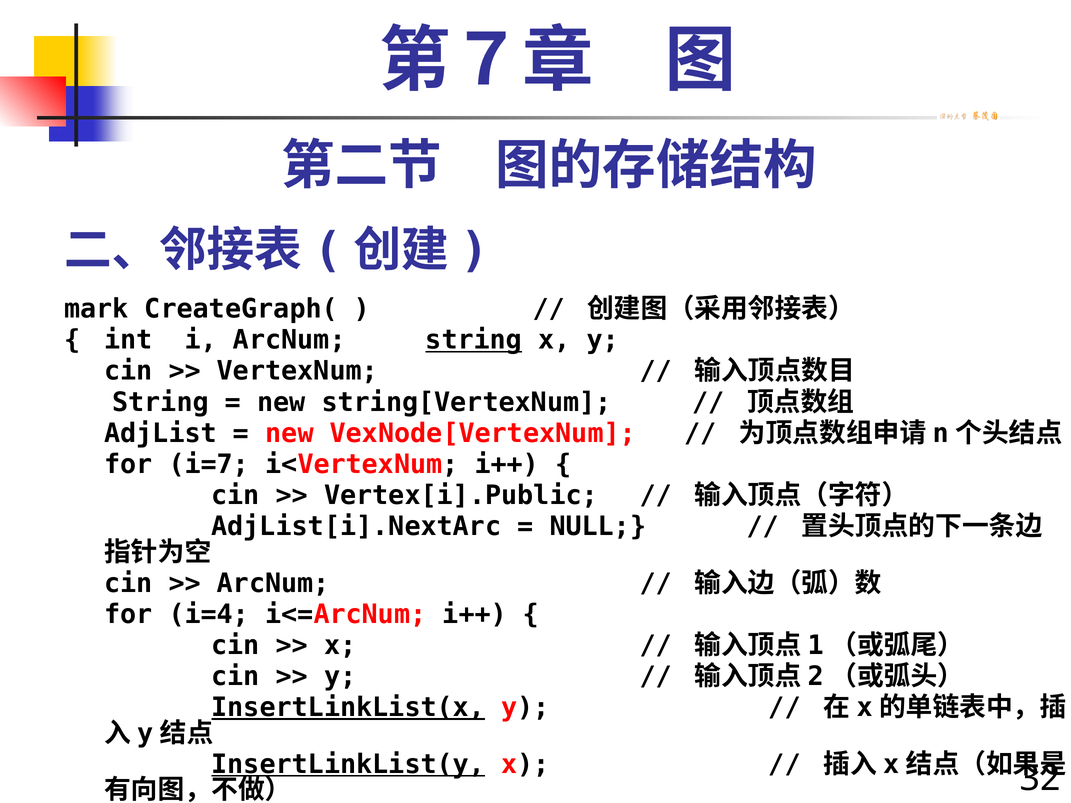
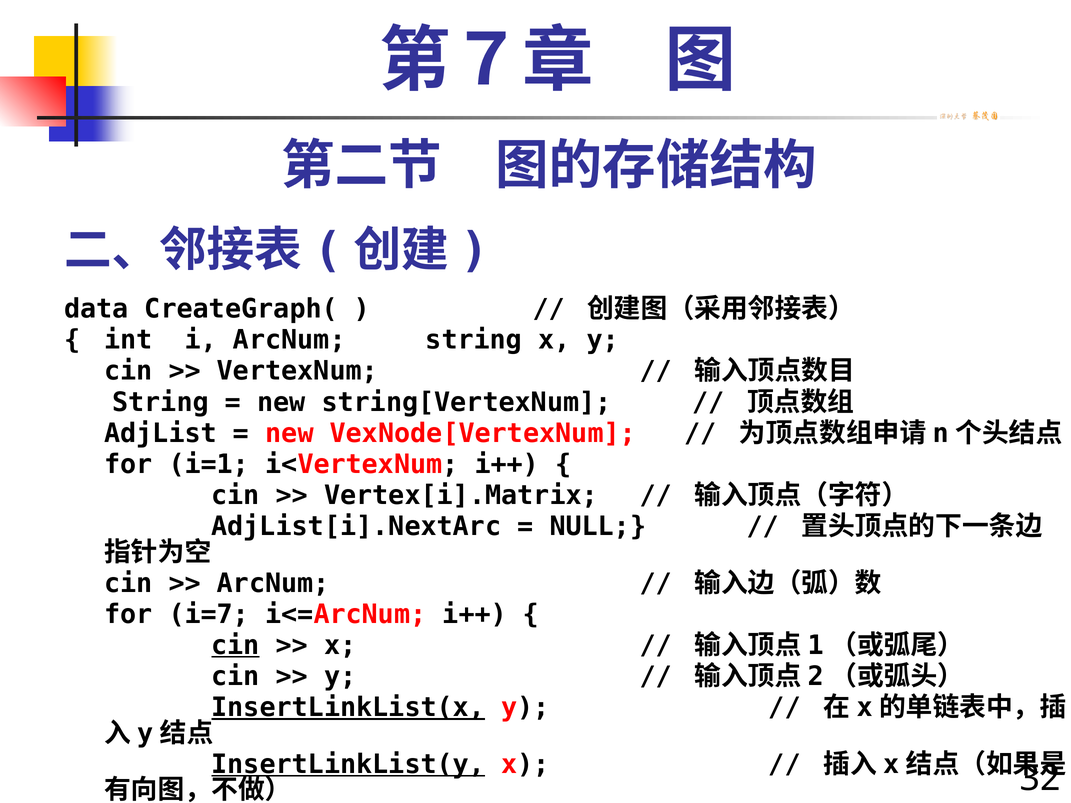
mark: mark -> data
string at (474, 340) underline: present -> none
i=7: i=7 -> i=1
Vertex[i].Public: Vertex[i].Public -> Vertex[i].Matrix
i=4: i=4 -> i=7
cin at (235, 646) underline: none -> present
